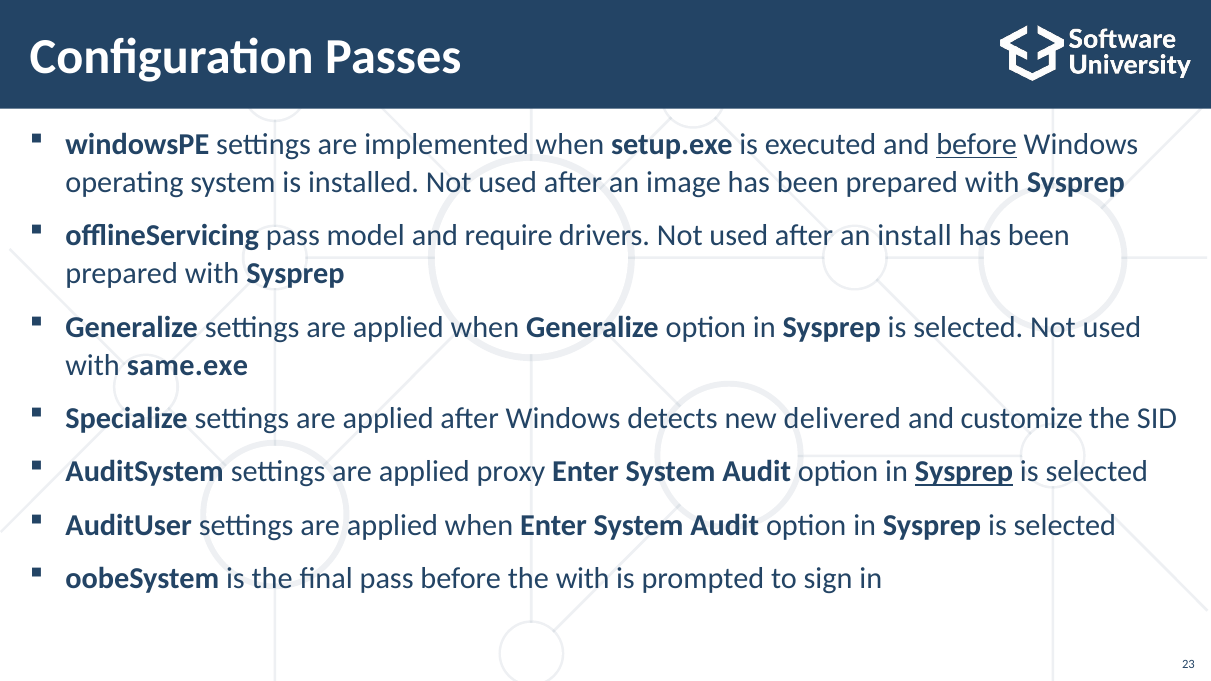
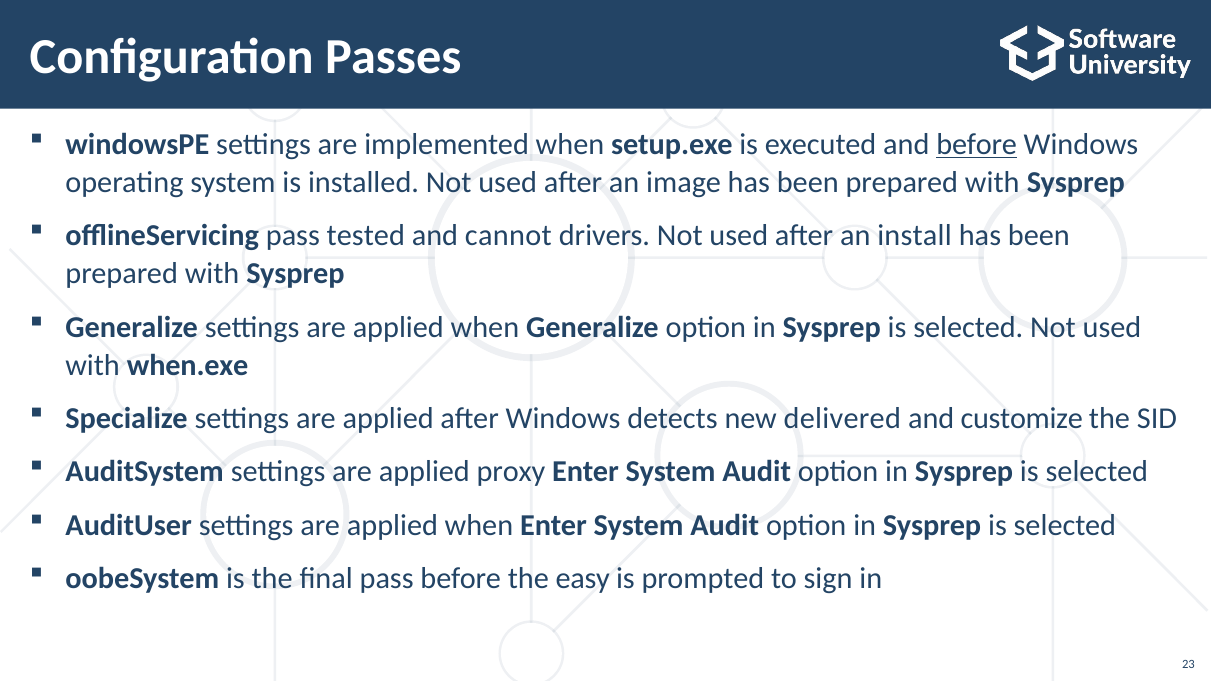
model: model -> tested
require: require -> cannot
same.exe: same.exe -> when.exe
Sysprep at (964, 472) underline: present -> none
the with: with -> easy
